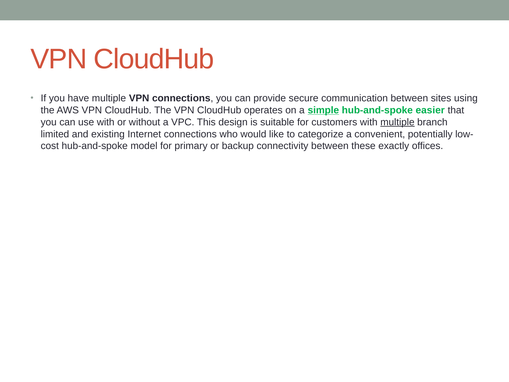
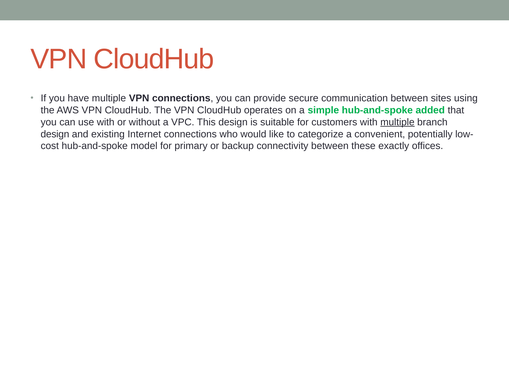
simple underline: present -> none
easier: easier -> added
limited at (55, 134): limited -> design
